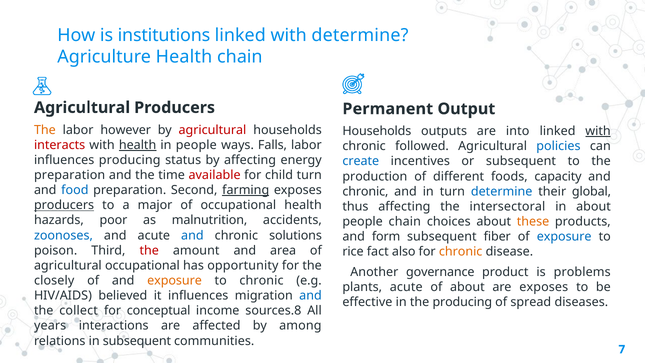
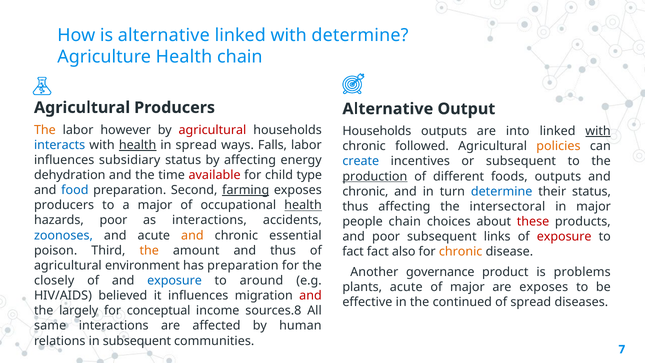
is institutions: institutions -> alternative
Permanent at (388, 109): Permanent -> Alternative
interacts colour: red -> blue
in people: people -> spread
policies colour: blue -> orange
influences producing: producing -> subsidiary
preparation at (70, 175): preparation -> dehydration
child turn: turn -> type
production underline: none -> present
foods capacity: capacity -> outputs
their global: global -> status
producers at (64, 205) underline: present -> none
health at (303, 205) underline: none -> present
in about: about -> major
as malnutrition: malnutrition -> interactions
these colour: orange -> red
and at (192, 235) colour: blue -> orange
solutions: solutions -> essential
and form: form -> poor
fiber: fiber -> links
exposure at (564, 237) colour: blue -> red
the at (149, 250) colour: red -> orange
and area: area -> thus
rice at (353, 252): rice -> fact
agricultural occupational: occupational -> environment
has opportunity: opportunity -> preparation
exposure at (174, 280) colour: orange -> blue
to chronic: chronic -> around
of about: about -> major
and at (310, 296) colour: blue -> red
the producing: producing -> continued
collect: collect -> largely
years: years -> same
among: among -> human
